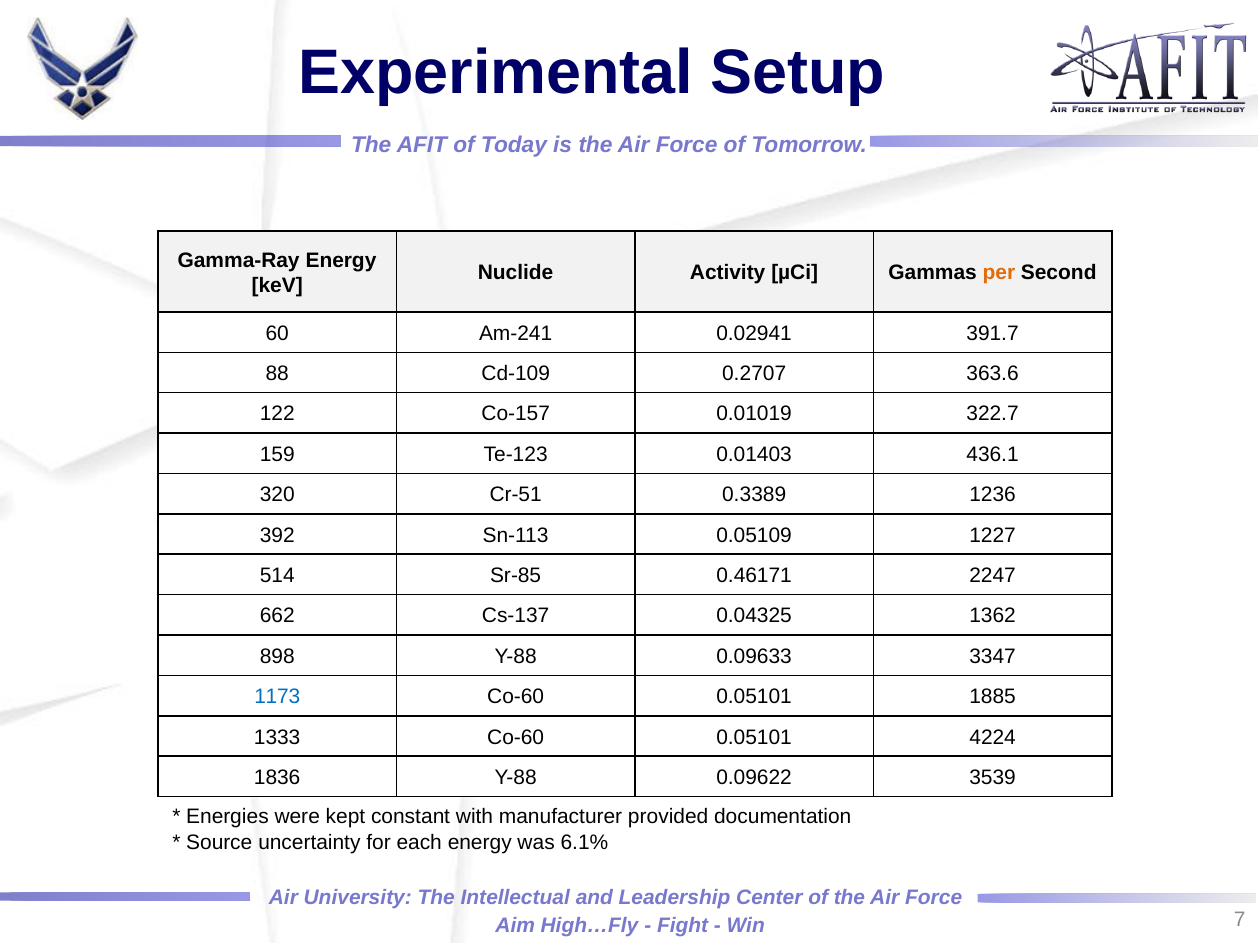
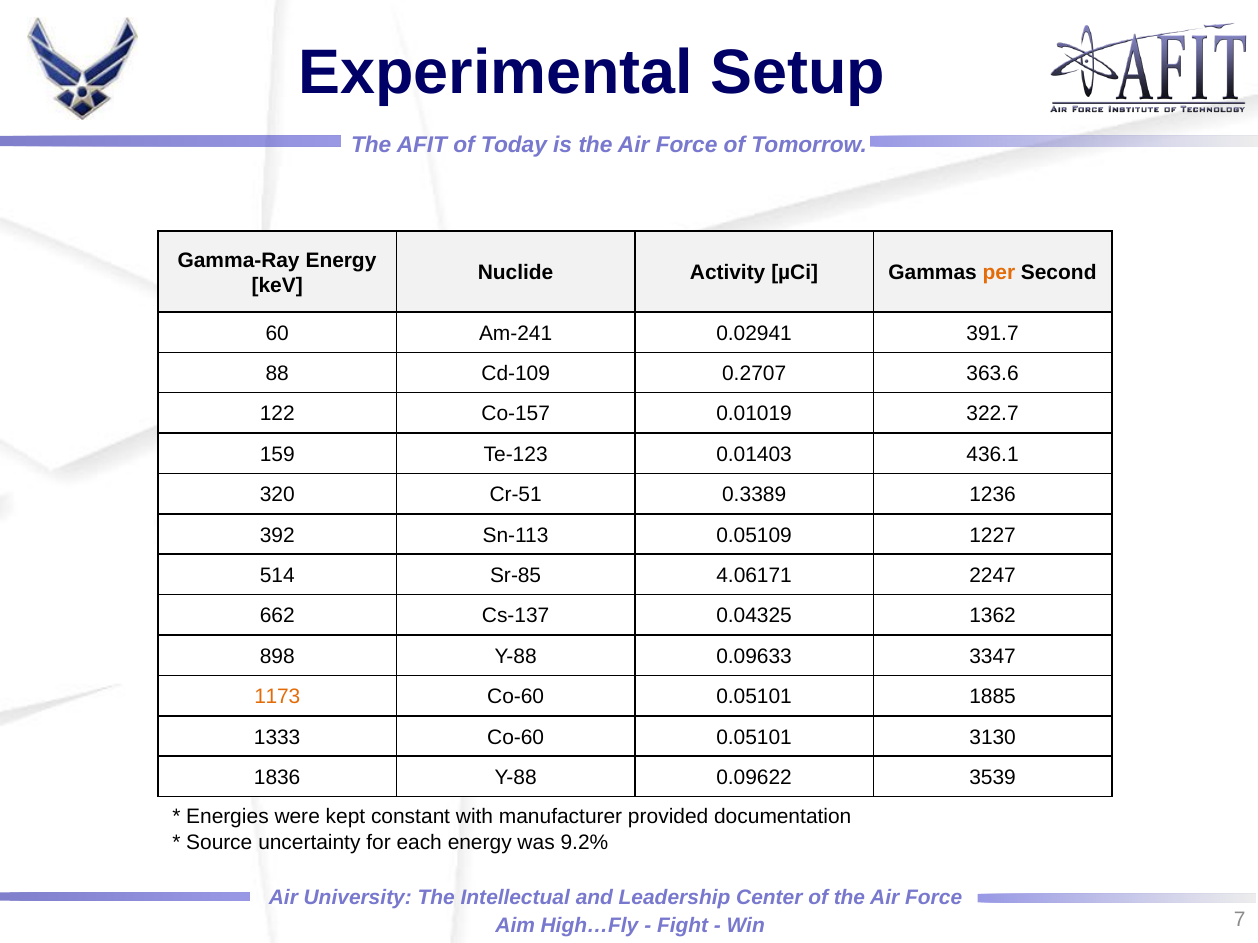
0.46171: 0.46171 -> 4.06171
1173 colour: blue -> orange
4224: 4224 -> 3130
6.1%: 6.1% -> 9.2%
